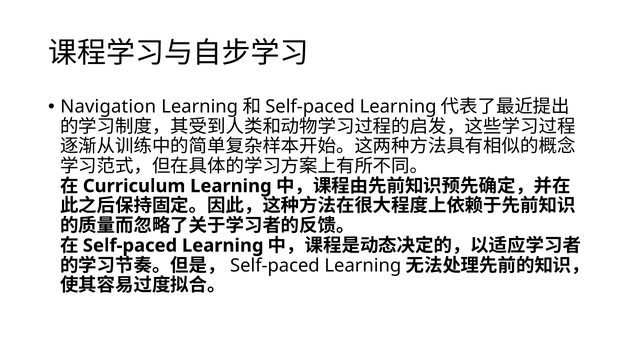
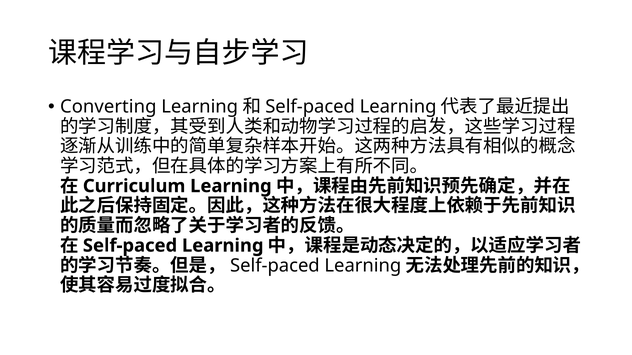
Navigation: Navigation -> Converting
